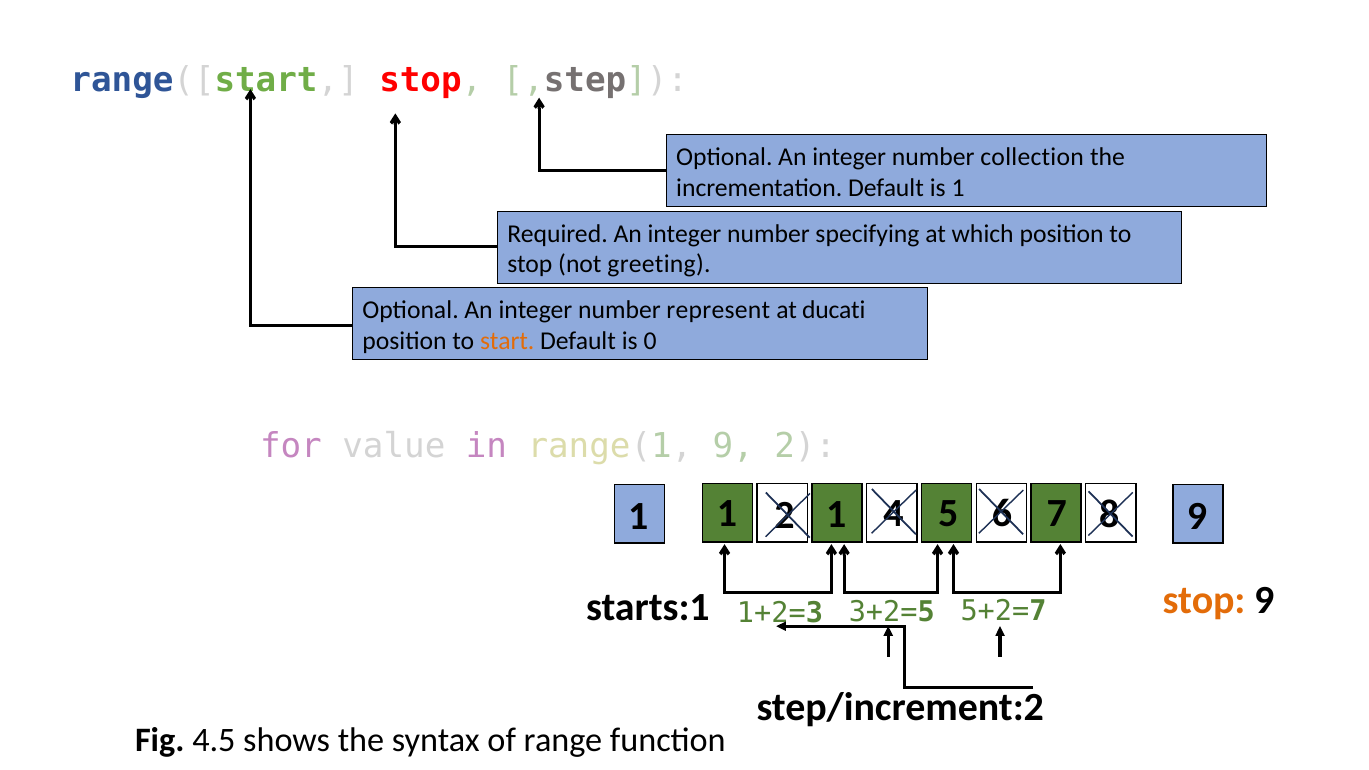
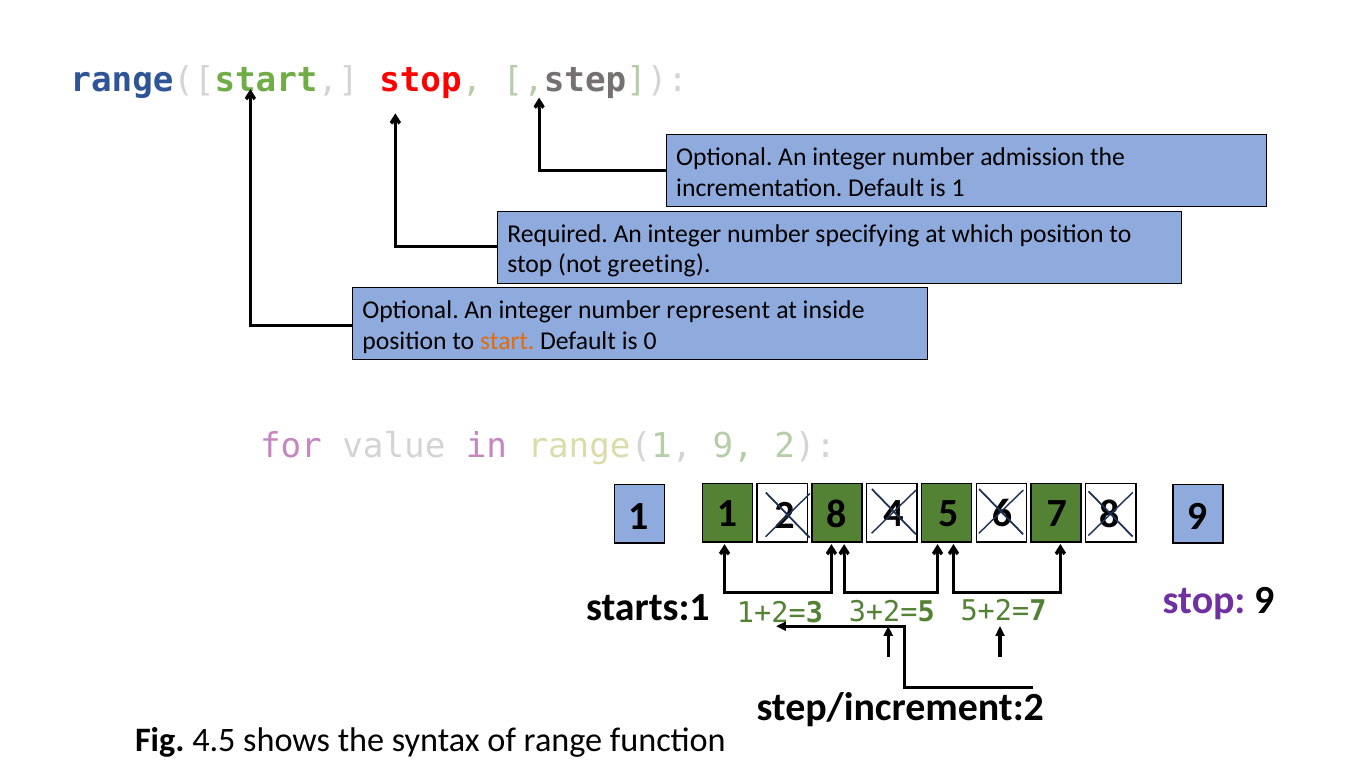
collection: collection -> admission
ducati: ducati -> inside
1 at (836, 514): 1 -> 8
stop at (1204, 601) colour: orange -> purple
